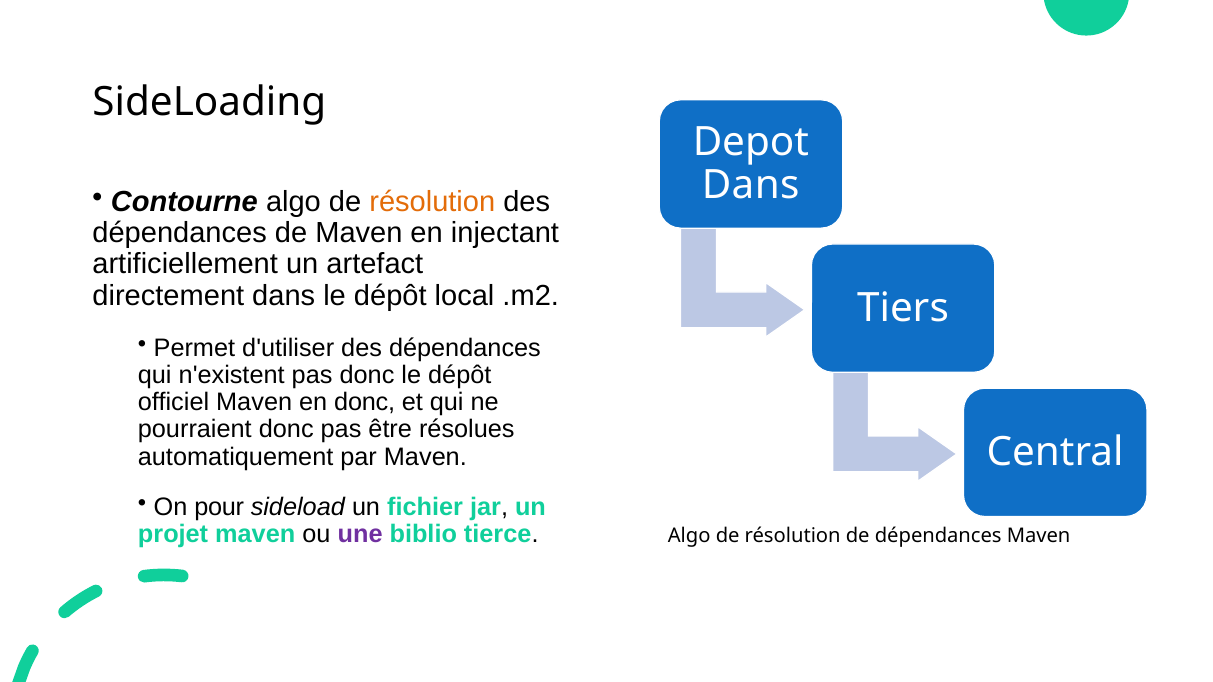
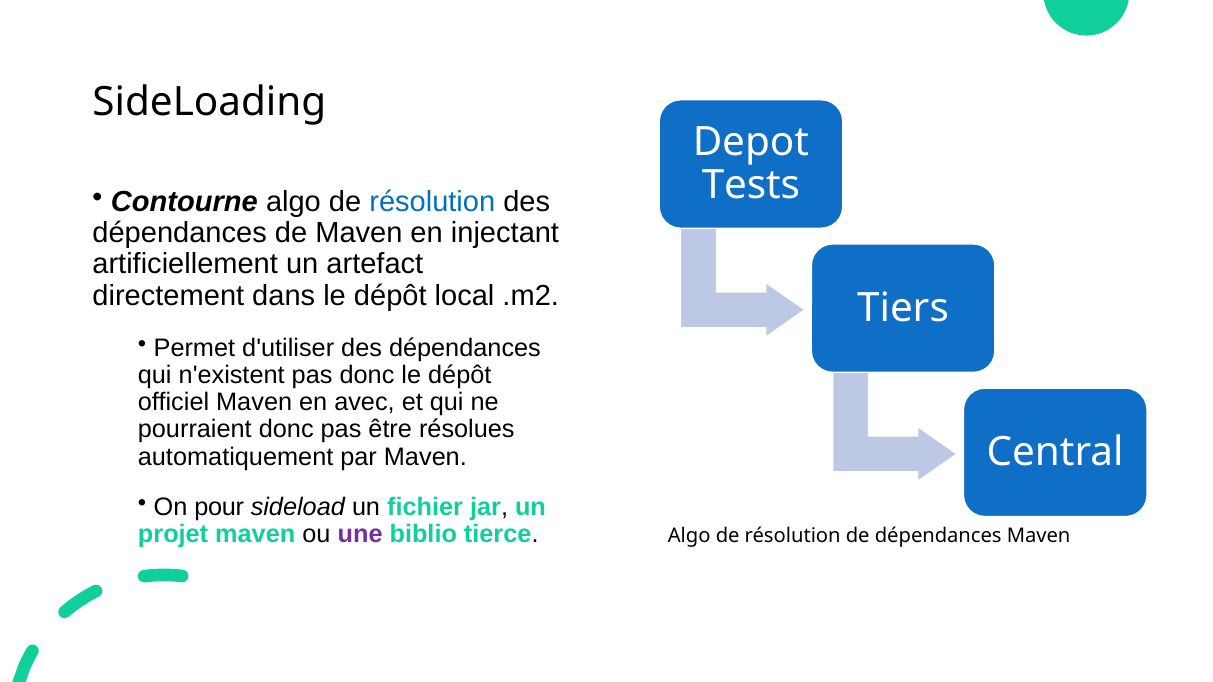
Dans at (751, 186): Dans -> Tests
résolution at (432, 202) colour: orange -> blue
en donc: donc -> avec
